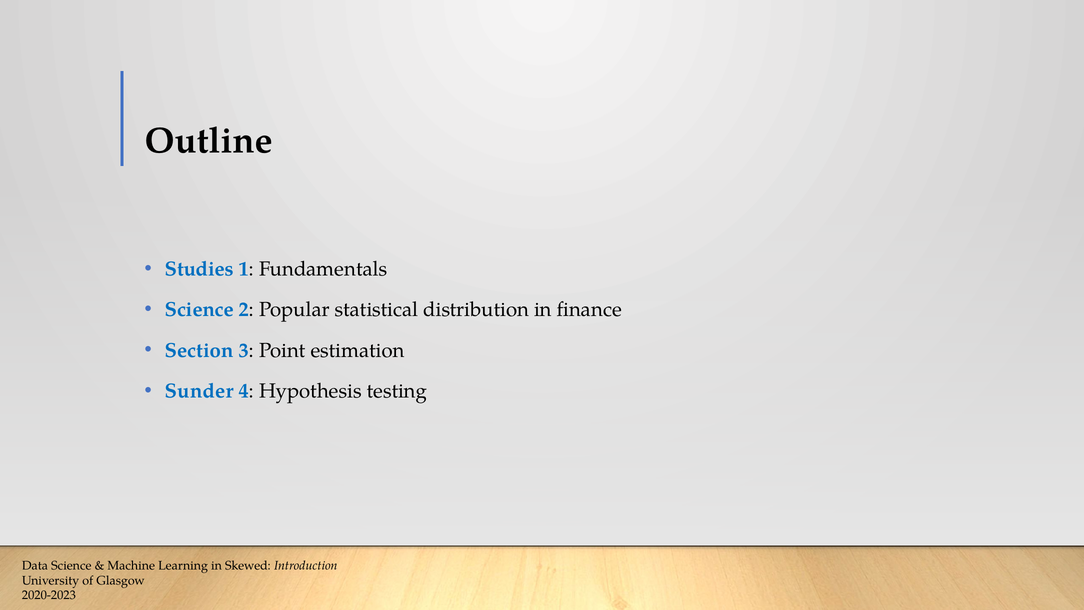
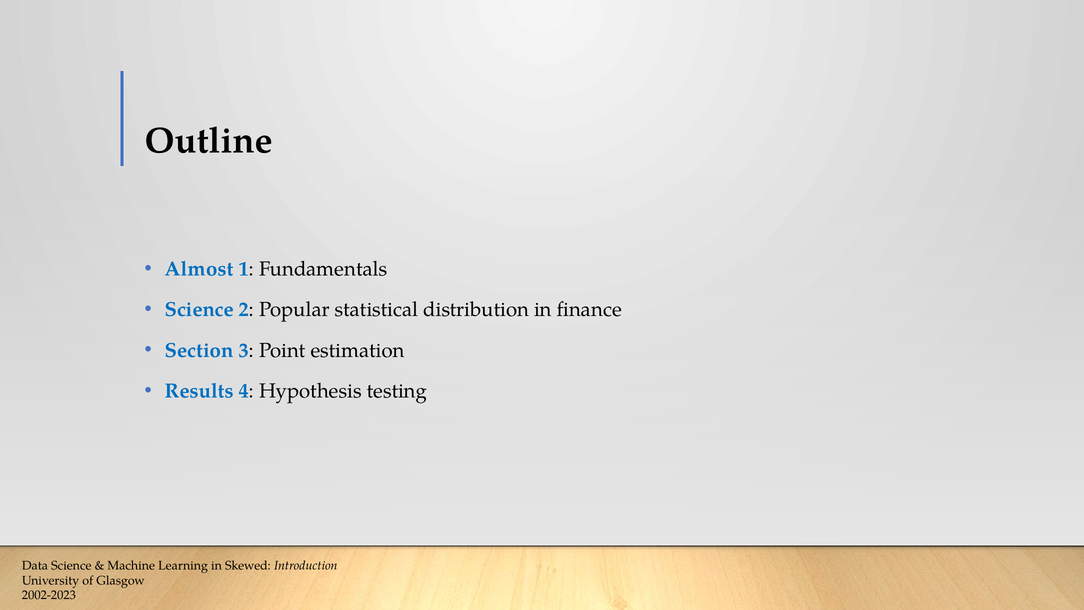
Studies: Studies -> Almost
Sunder: Sunder -> Results
2020-2023: 2020-2023 -> 2002-2023
